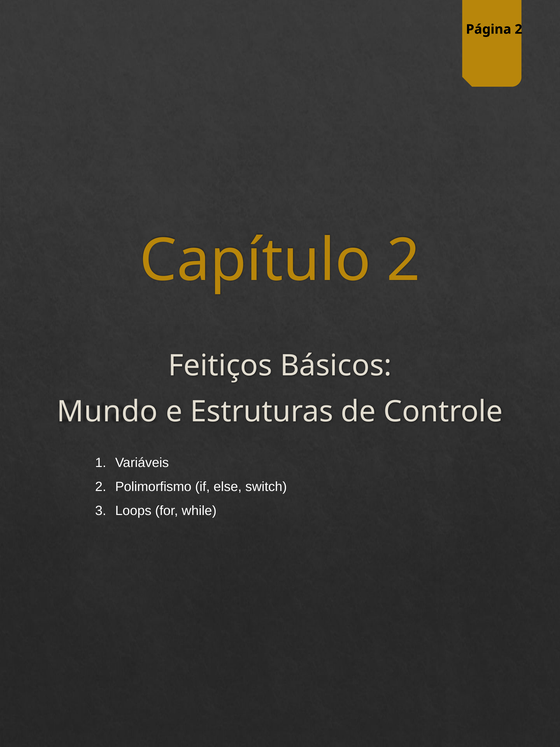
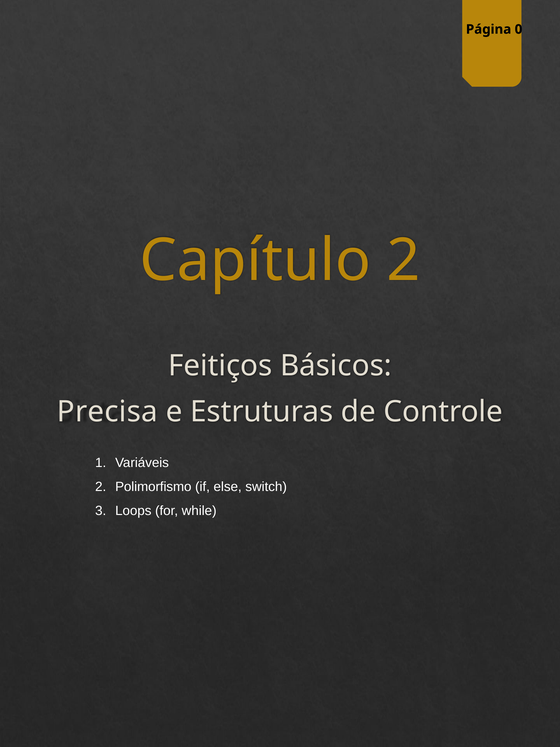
Página 2: 2 -> 0
Mundo: Mundo -> Precisa
